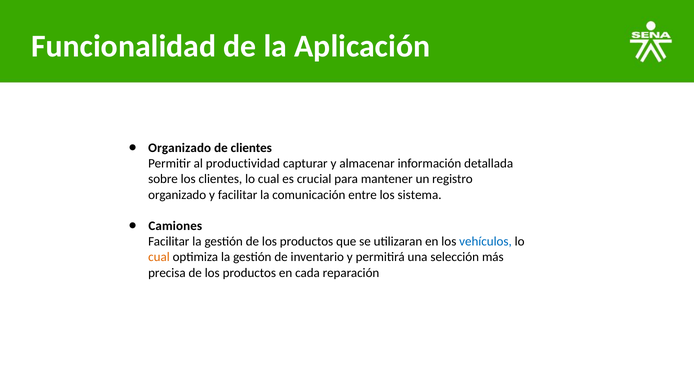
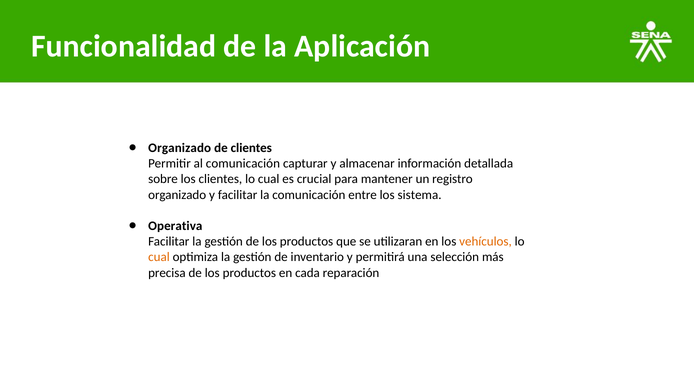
al productividad: productividad -> comunicación
Camiones: Camiones -> Operativa
vehículos colour: blue -> orange
